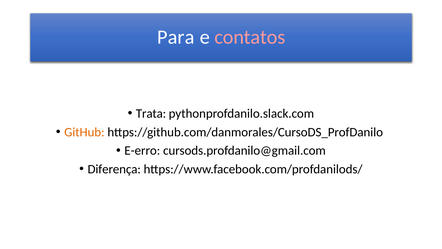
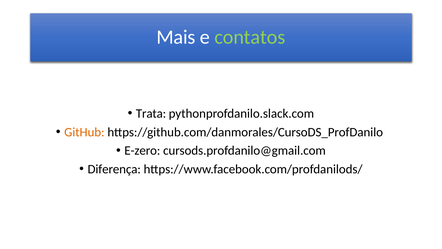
Para: Para -> Mais
contatos colour: pink -> light green
E-erro: E-erro -> E-zero
